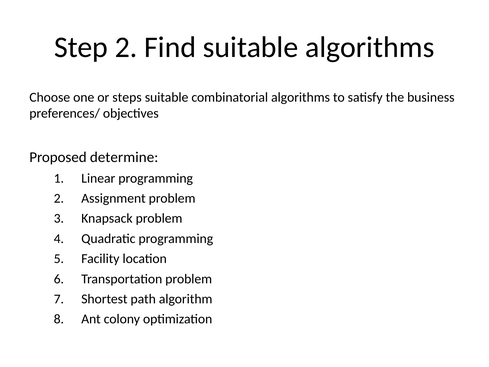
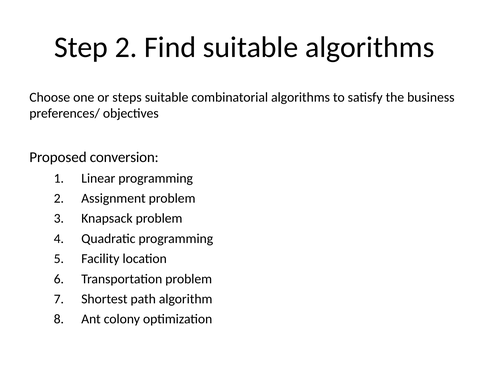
determine: determine -> conversion
